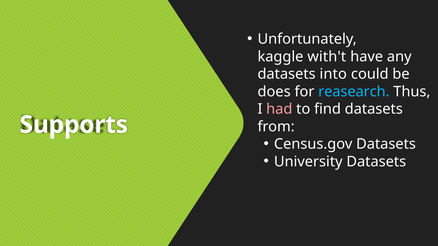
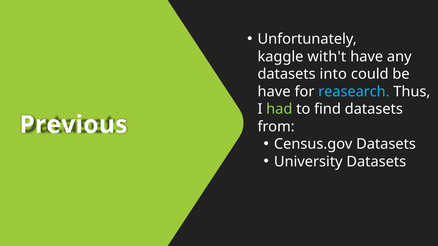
does at (274, 92): does -> have
had colour: pink -> light green
Supports: Supports -> Previous
